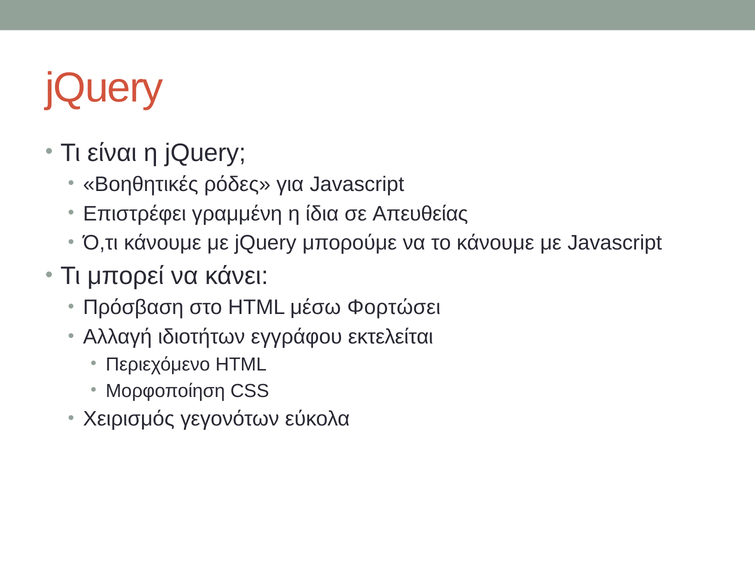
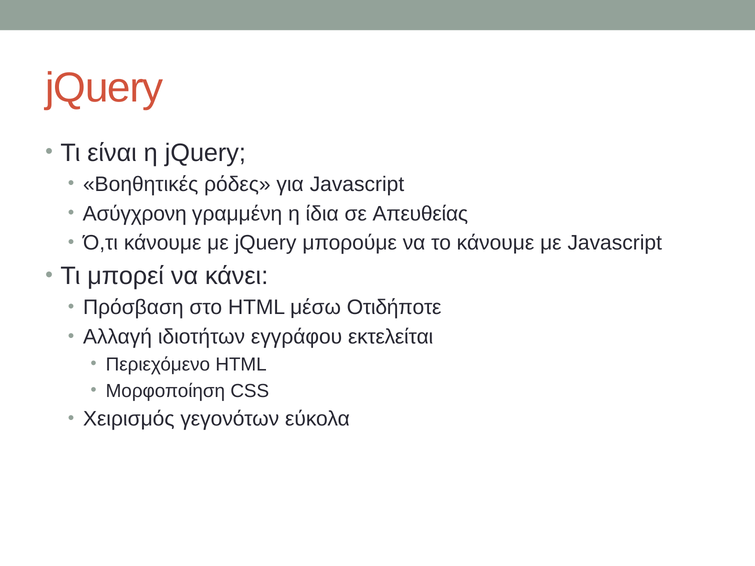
Επιστρέφει: Επιστρέφει -> Ασύγχρονη
Φορτώσει: Φορτώσει -> Οτιδήποτε
